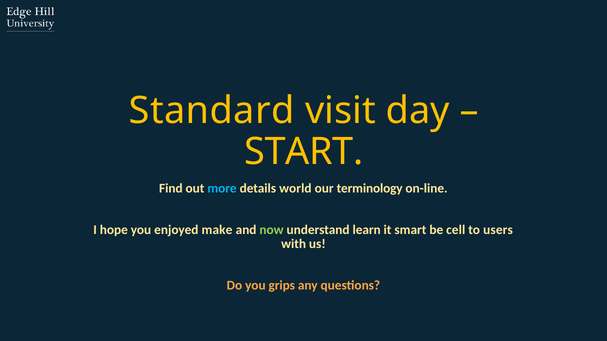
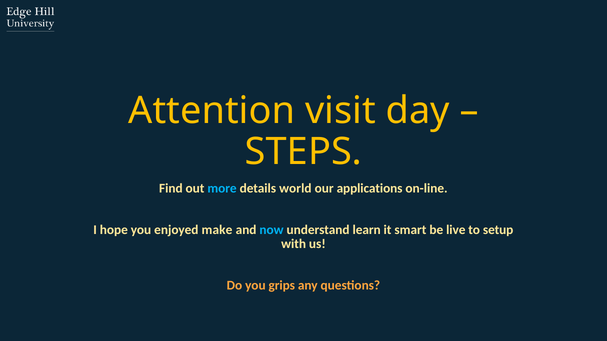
Standard: Standard -> Attention
START: START -> STEPS
terminology: terminology -> applications
now colour: light green -> light blue
cell: cell -> live
users: users -> setup
